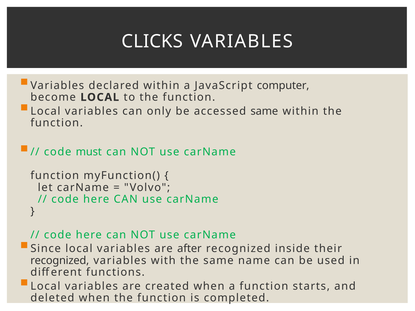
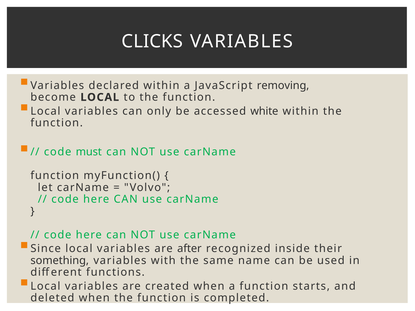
computer: computer -> removing
accessed same: same -> white
recognized at (60, 261): recognized -> something
